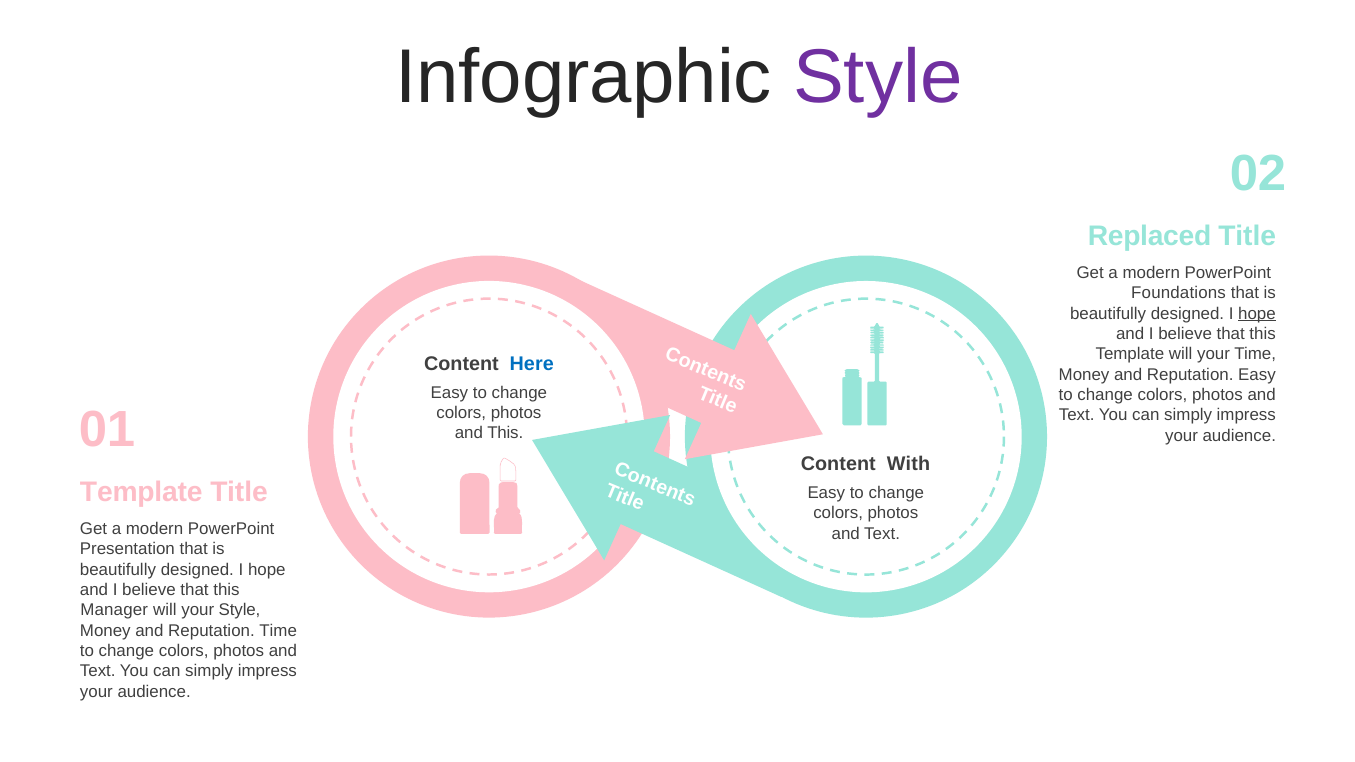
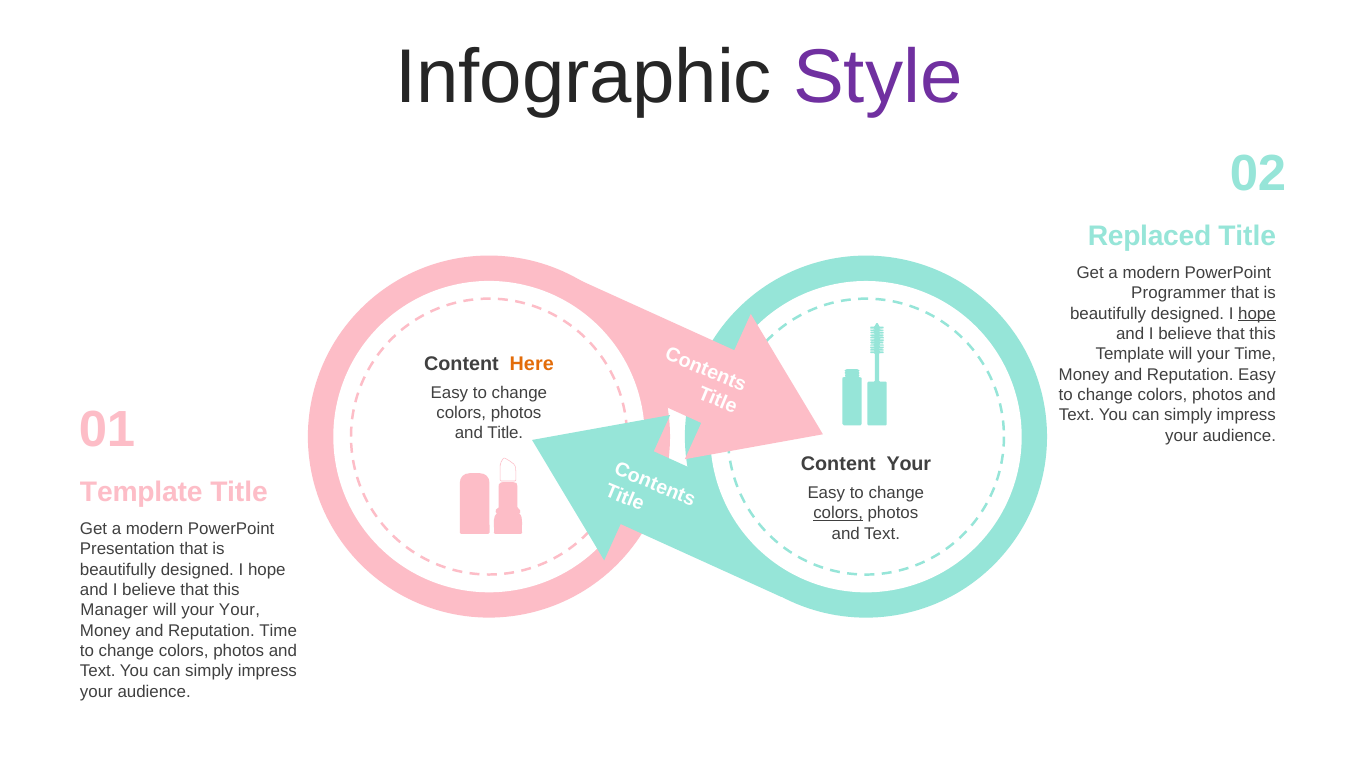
Foundations: Foundations -> Programmer
Here colour: blue -> orange
and This: This -> Title
Content With: With -> Your
colors at (838, 514) underline: none -> present
your Style: Style -> Your
